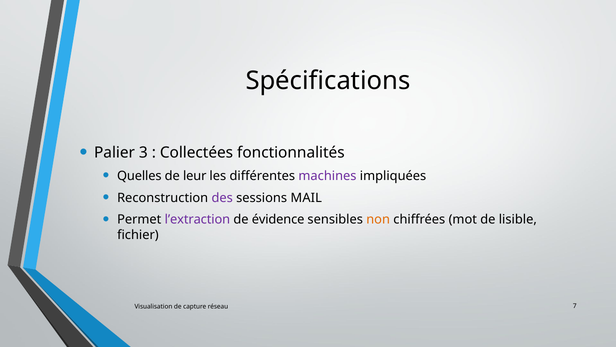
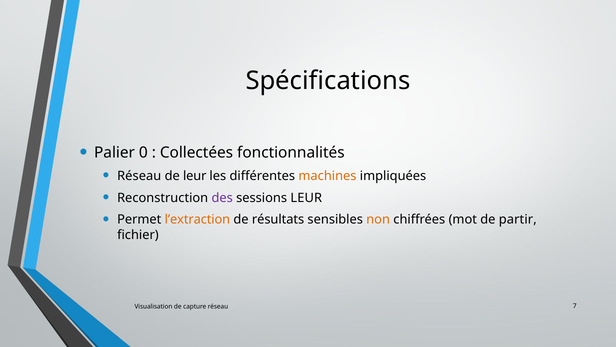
3: 3 -> 0
Quelles at (139, 176): Quelles -> Réseau
machines colour: purple -> orange
sessions MAIL: MAIL -> LEUR
l’extraction colour: purple -> orange
évidence: évidence -> résultats
lisible: lisible -> partir
